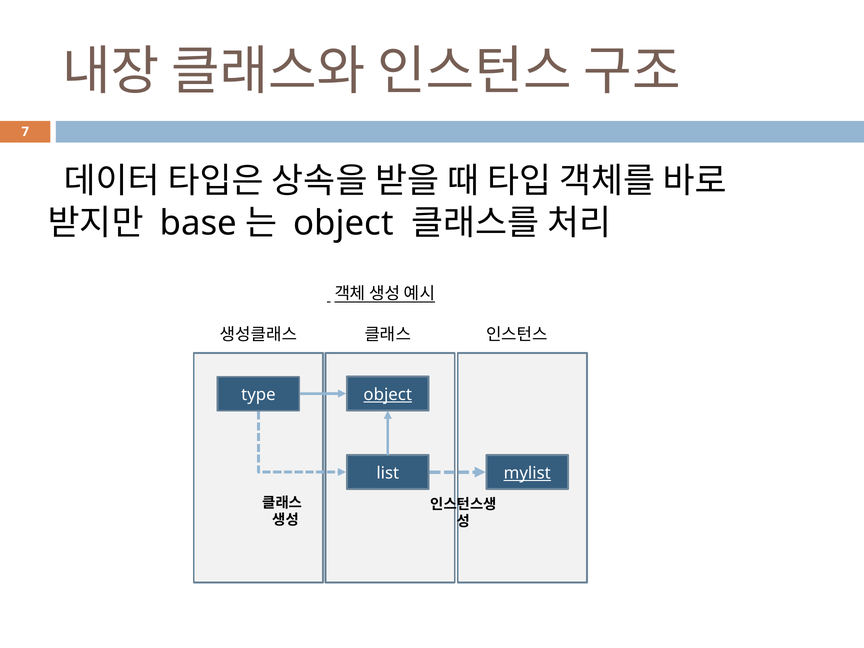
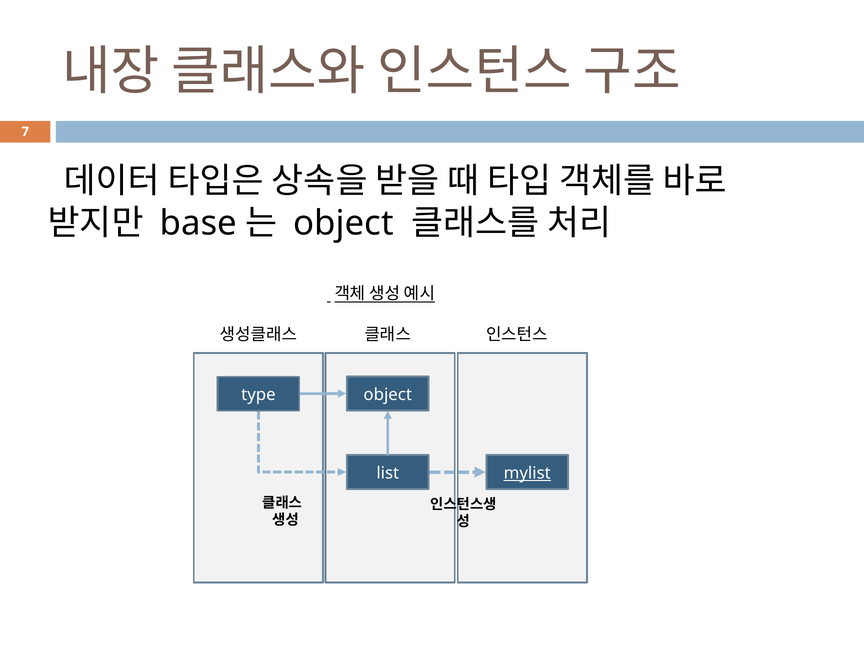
object at (388, 395) underline: present -> none
